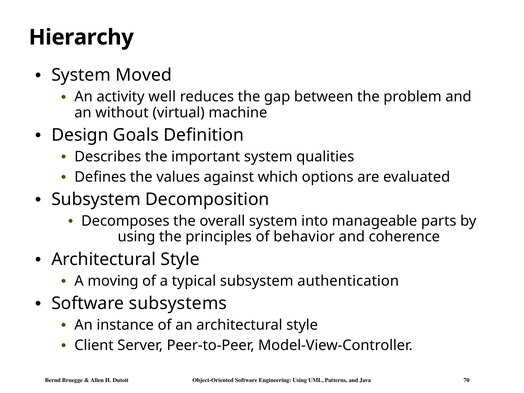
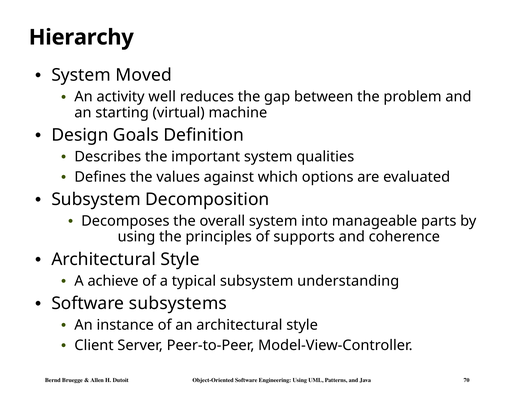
without: without -> starting
behavior: behavior -> supports
moving: moving -> achieve
authentication: authentication -> understanding
